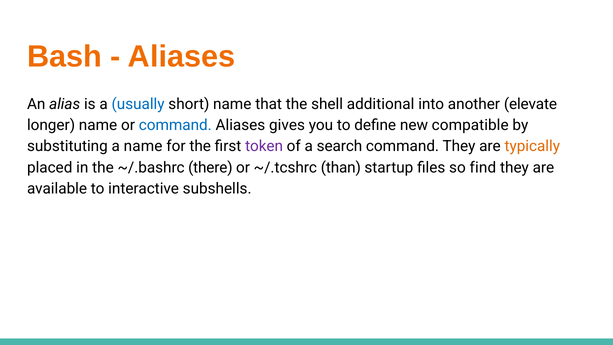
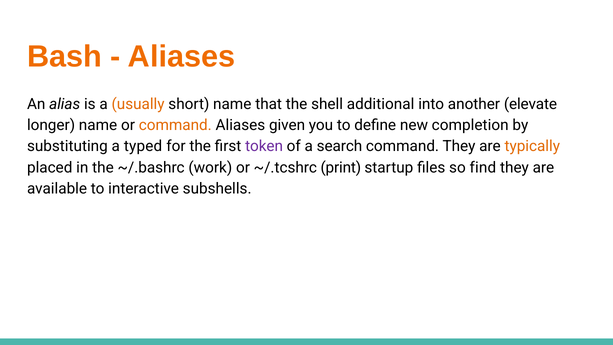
usually colour: blue -> orange
command at (175, 125) colour: blue -> orange
gives: gives -> given
compatible: compatible -> completion
a name: name -> typed
there: there -> work
than: than -> print
